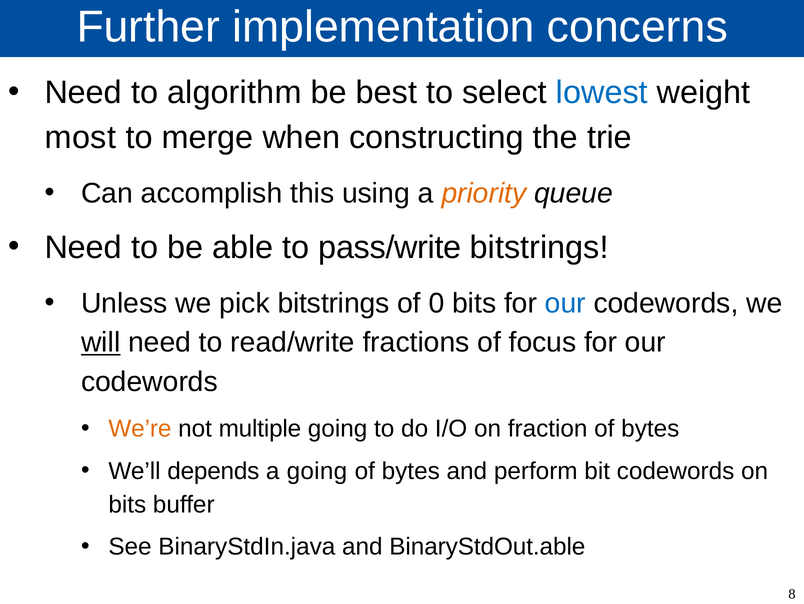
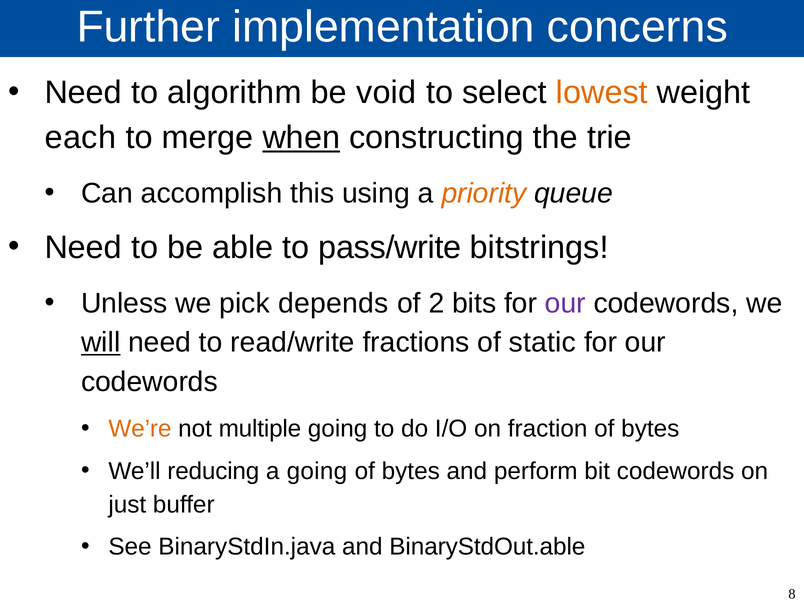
best: best -> void
lowest colour: blue -> orange
most: most -> each
when underline: none -> present
pick bitstrings: bitstrings -> depends
0: 0 -> 2
our at (565, 303) colour: blue -> purple
focus: focus -> static
depends: depends -> reducing
bits at (127, 504): bits -> just
